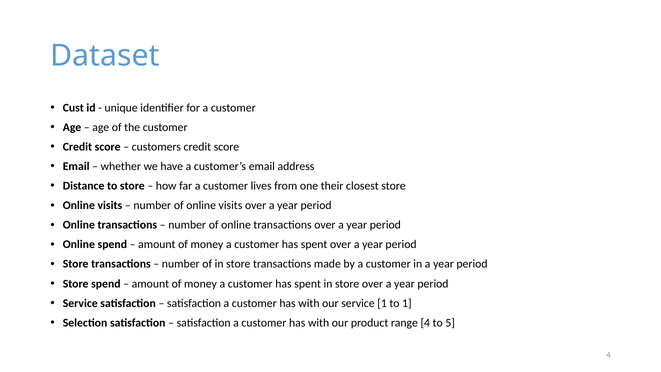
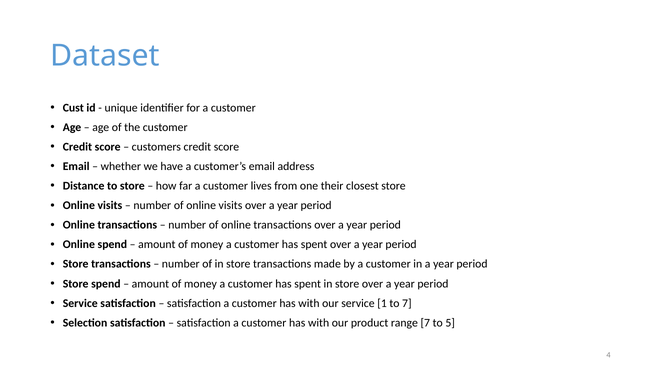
to 1: 1 -> 7
range 4: 4 -> 7
